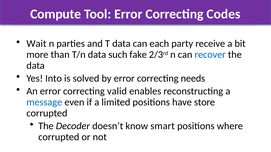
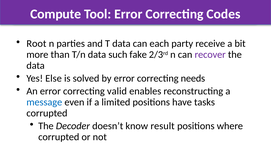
Wait: Wait -> Root
recover colour: blue -> purple
Into: Into -> Else
store: store -> tasks
smart: smart -> result
